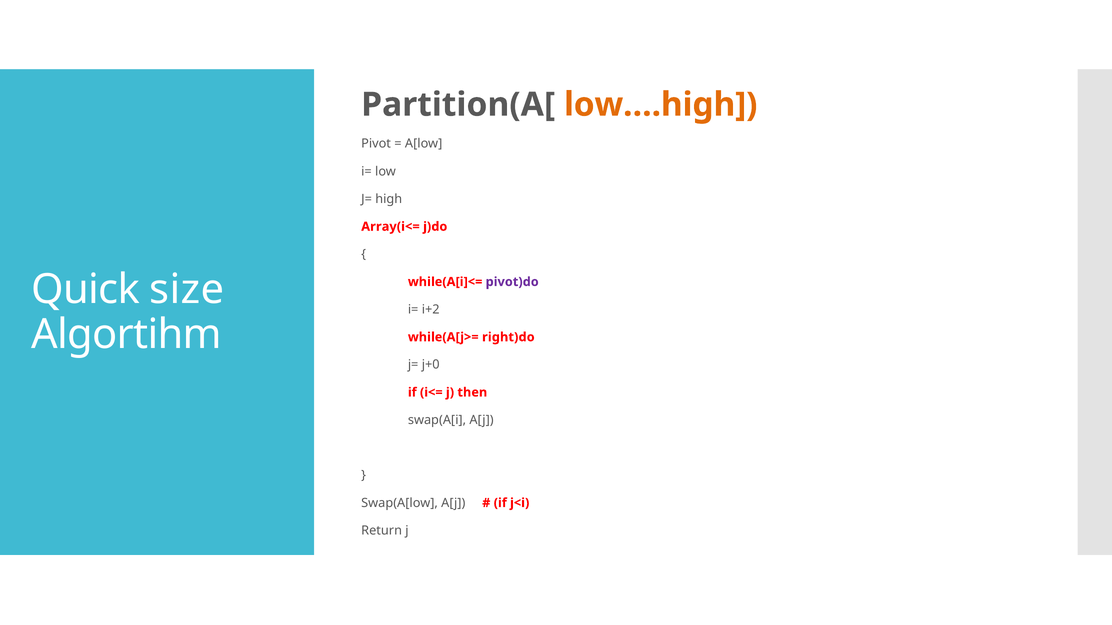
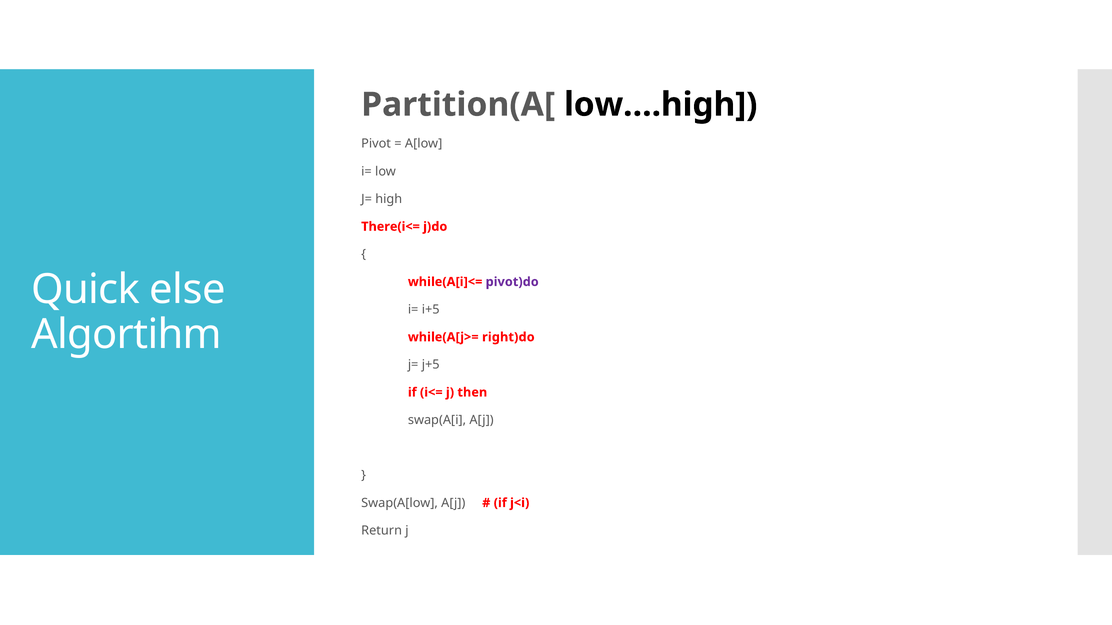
low….high colour: orange -> black
Array(i<=: Array(i<= -> There(i<=
size: size -> else
i+2: i+2 -> i+5
j+0: j+0 -> j+5
